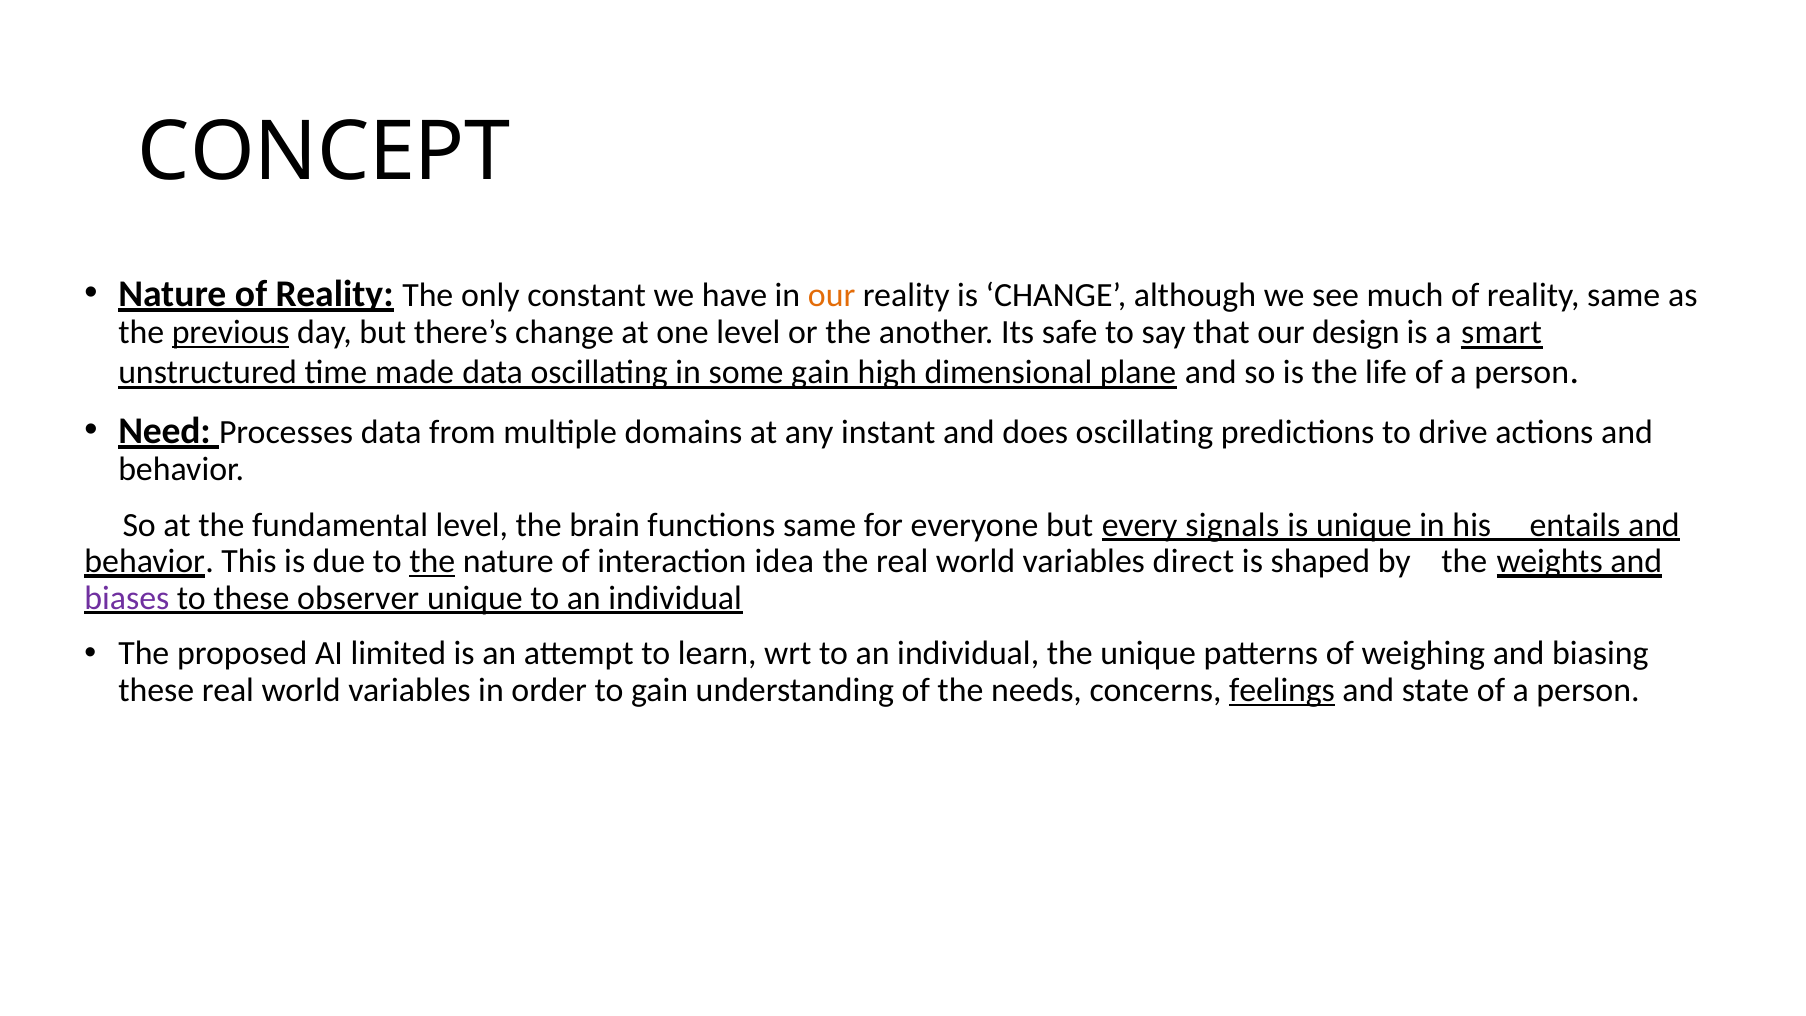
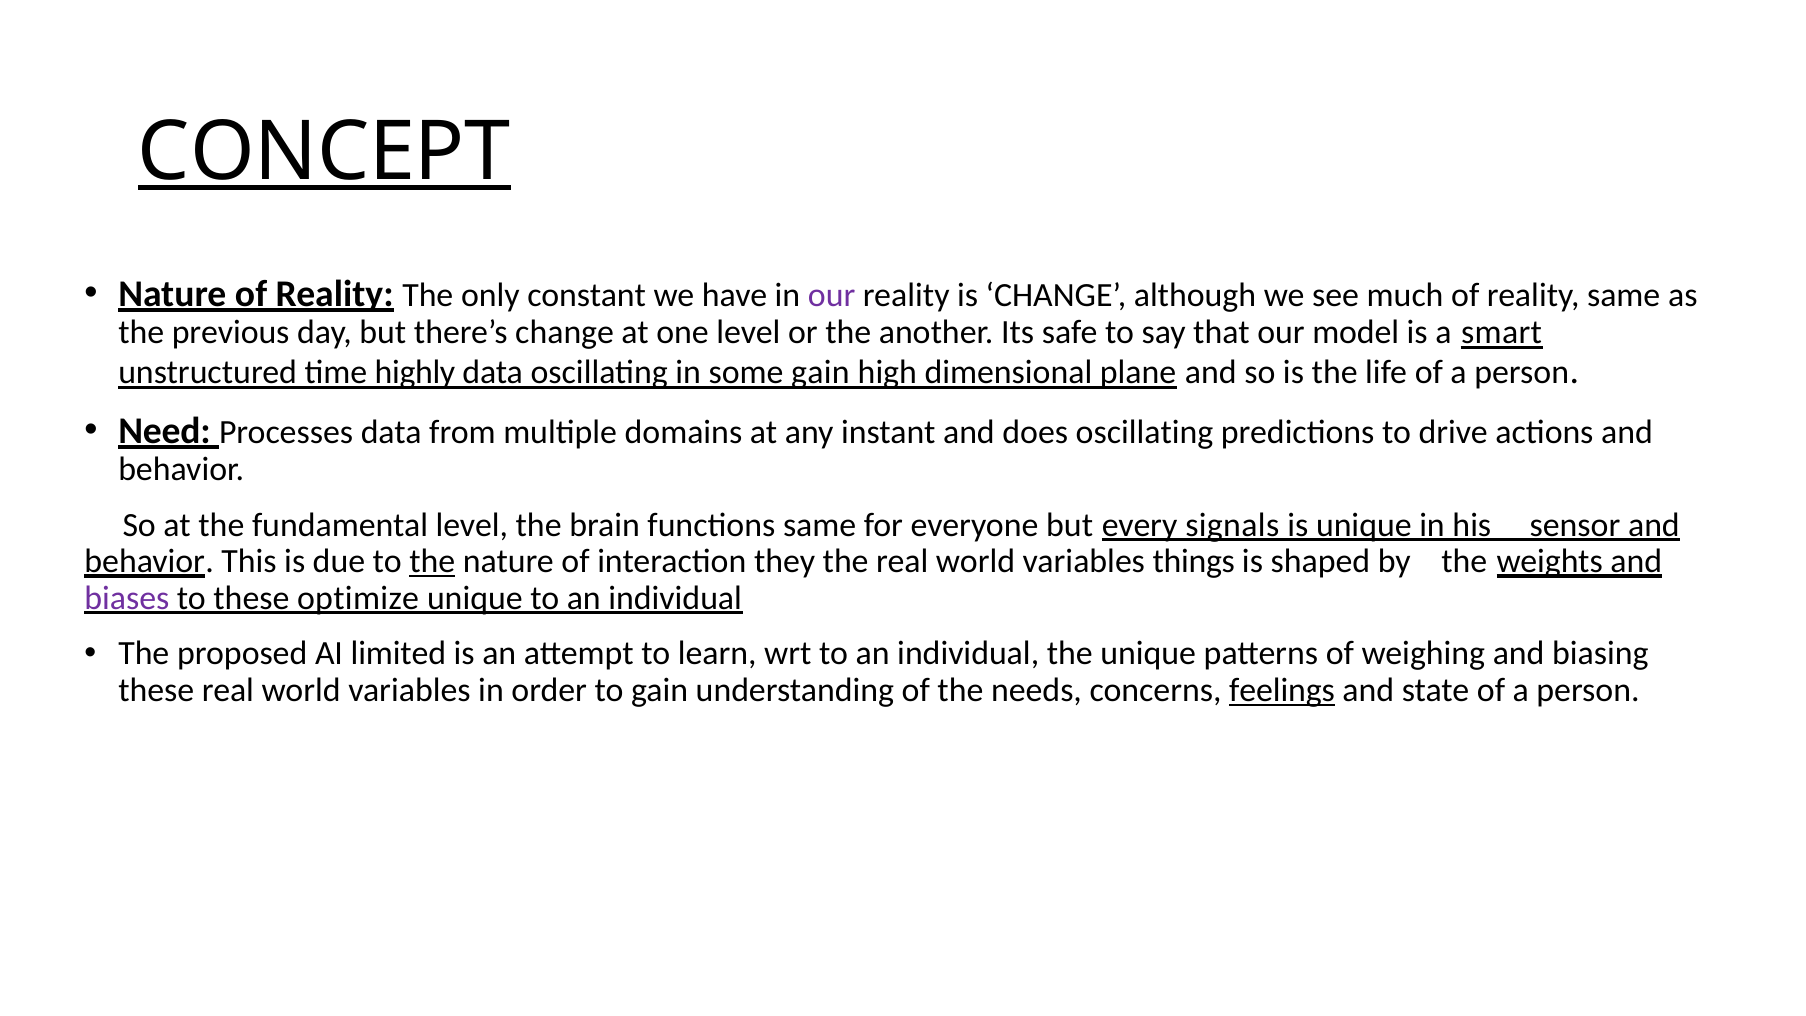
CONCEPT underline: none -> present
our at (832, 295) colour: orange -> purple
previous underline: present -> none
design: design -> model
made: made -> highly
entails: entails -> sensor
idea: idea -> they
direct: direct -> things
observer: observer -> optimize
